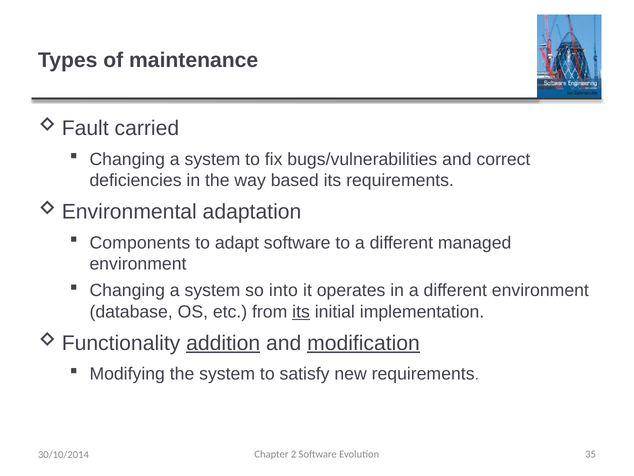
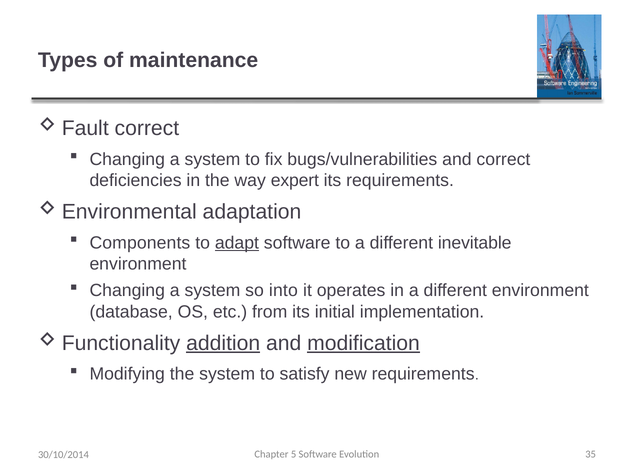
carried at (147, 128): carried -> correct
based: based -> expert
adapt underline: none -> present
managed: managed -> inevitable
its at (301, 311) underline: present -> none
2: 2 -> 5
